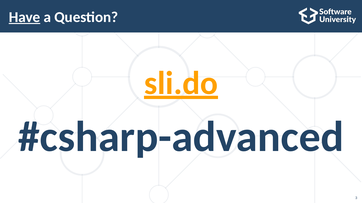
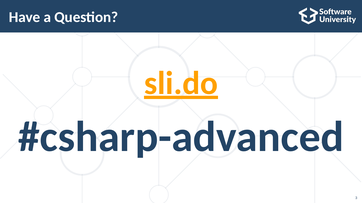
Have underline: present -> none
